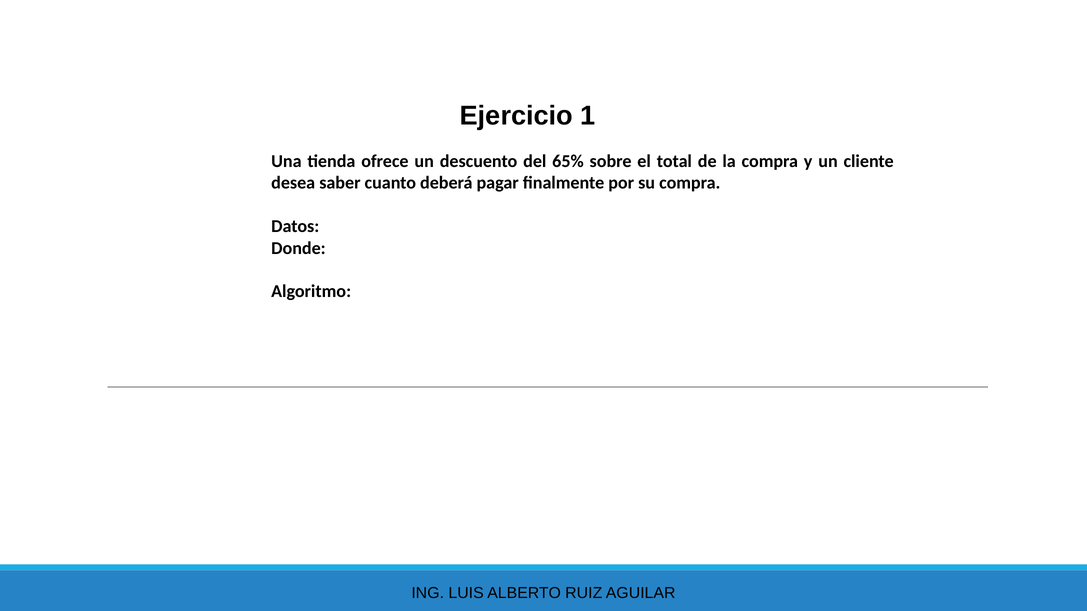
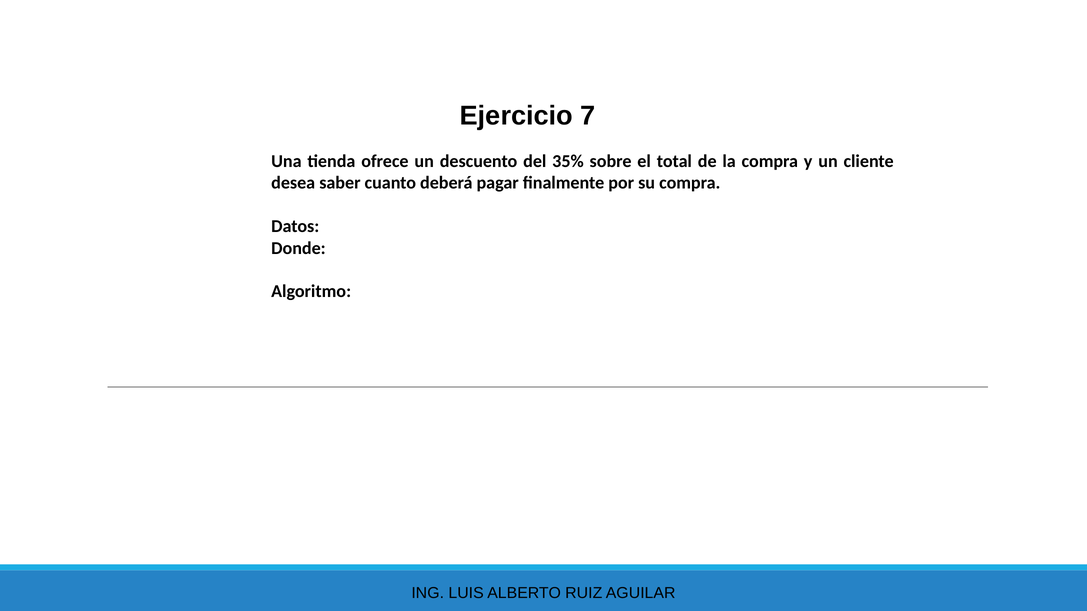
1: 1 -> 7
65%: 65% -> 35%
